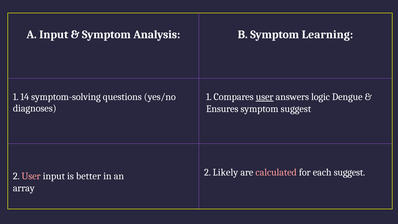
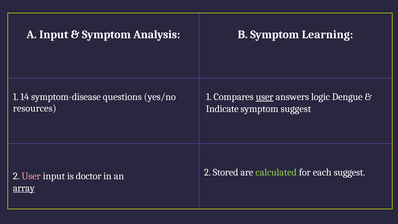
symptom-solving: symptom-solving -> symptom-disease
diagnoses: diagnoses -> resources
Ensures: Ensures -> Indicate
Likely: Likely -> Stored
calculated colour: pink -> light green
better: better -> doctor
array underline: none -> present
